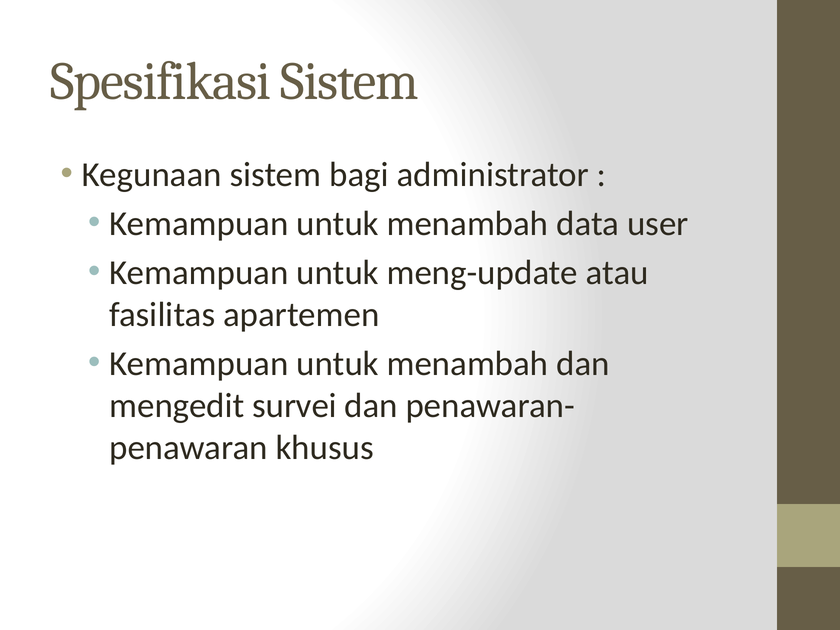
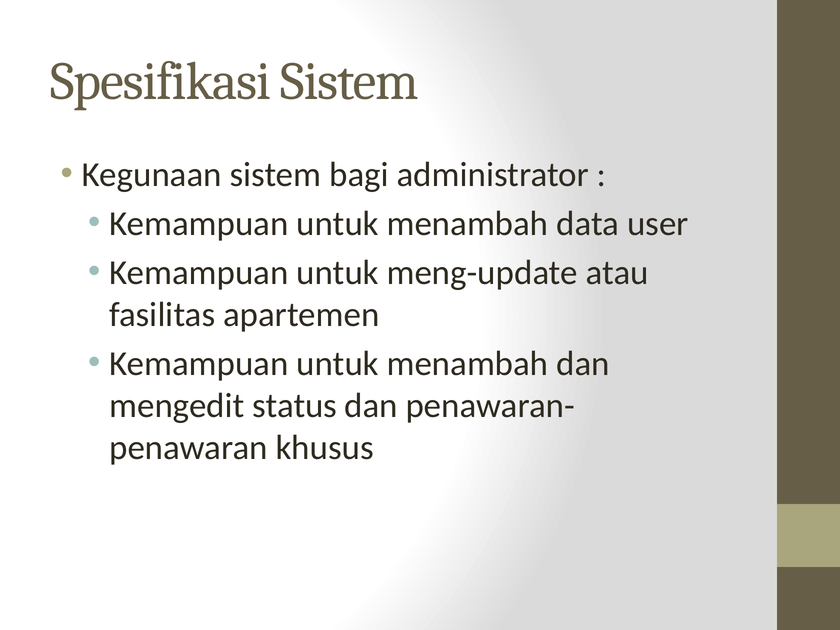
survei: survei -> status
